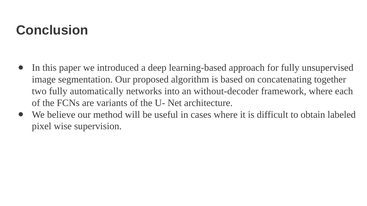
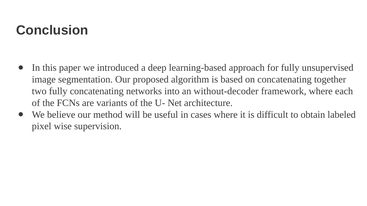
fully automatically: automatically -> concatenating
